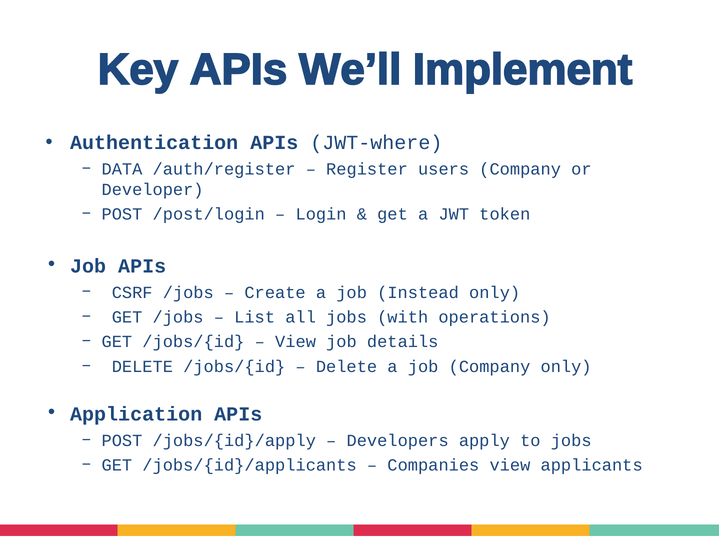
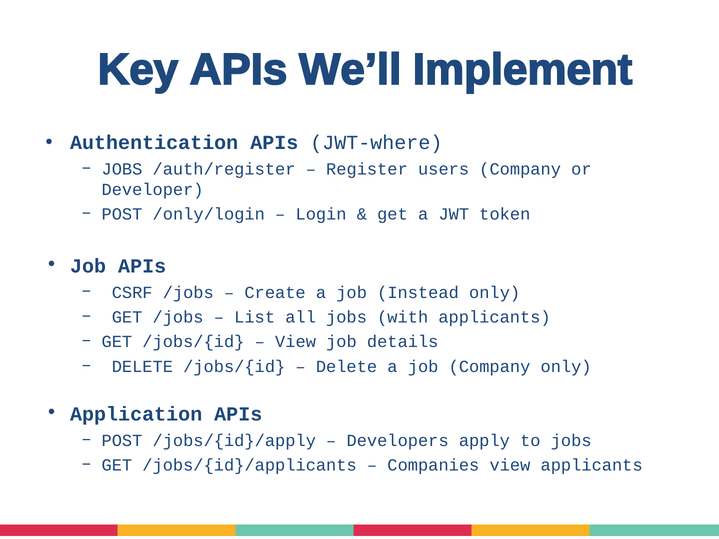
DATA at (122, 169): DATA -> JOBS
/post/login: /post/login -> /only/login
with operations: operations -> applicants
